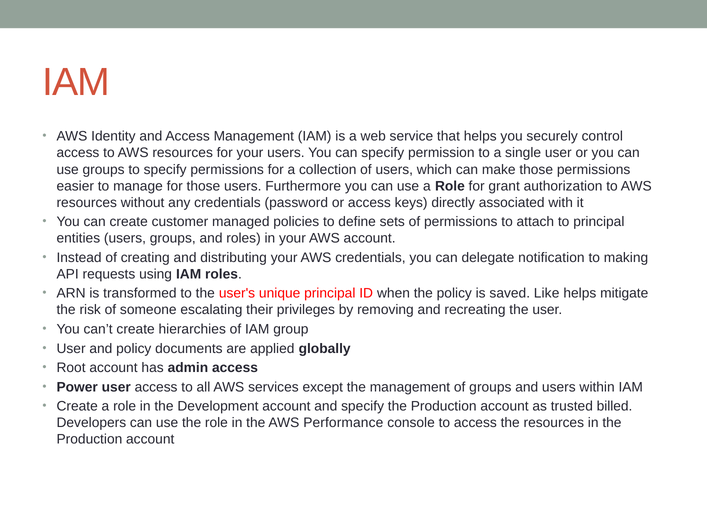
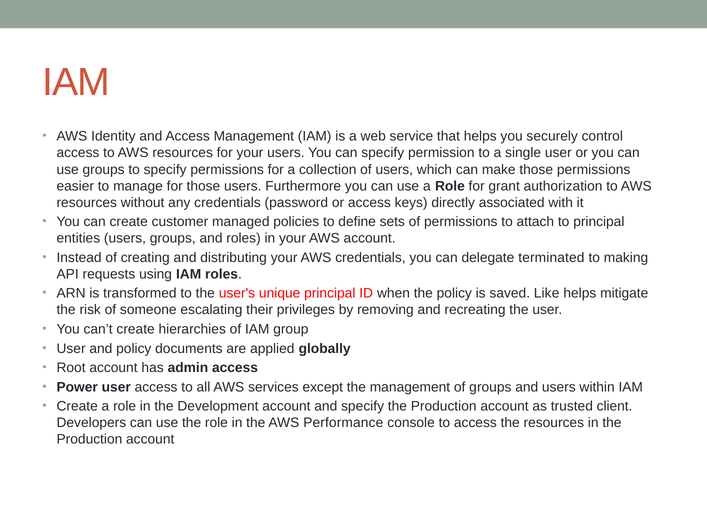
notification: notification -> terminated
billed: billed -> client
